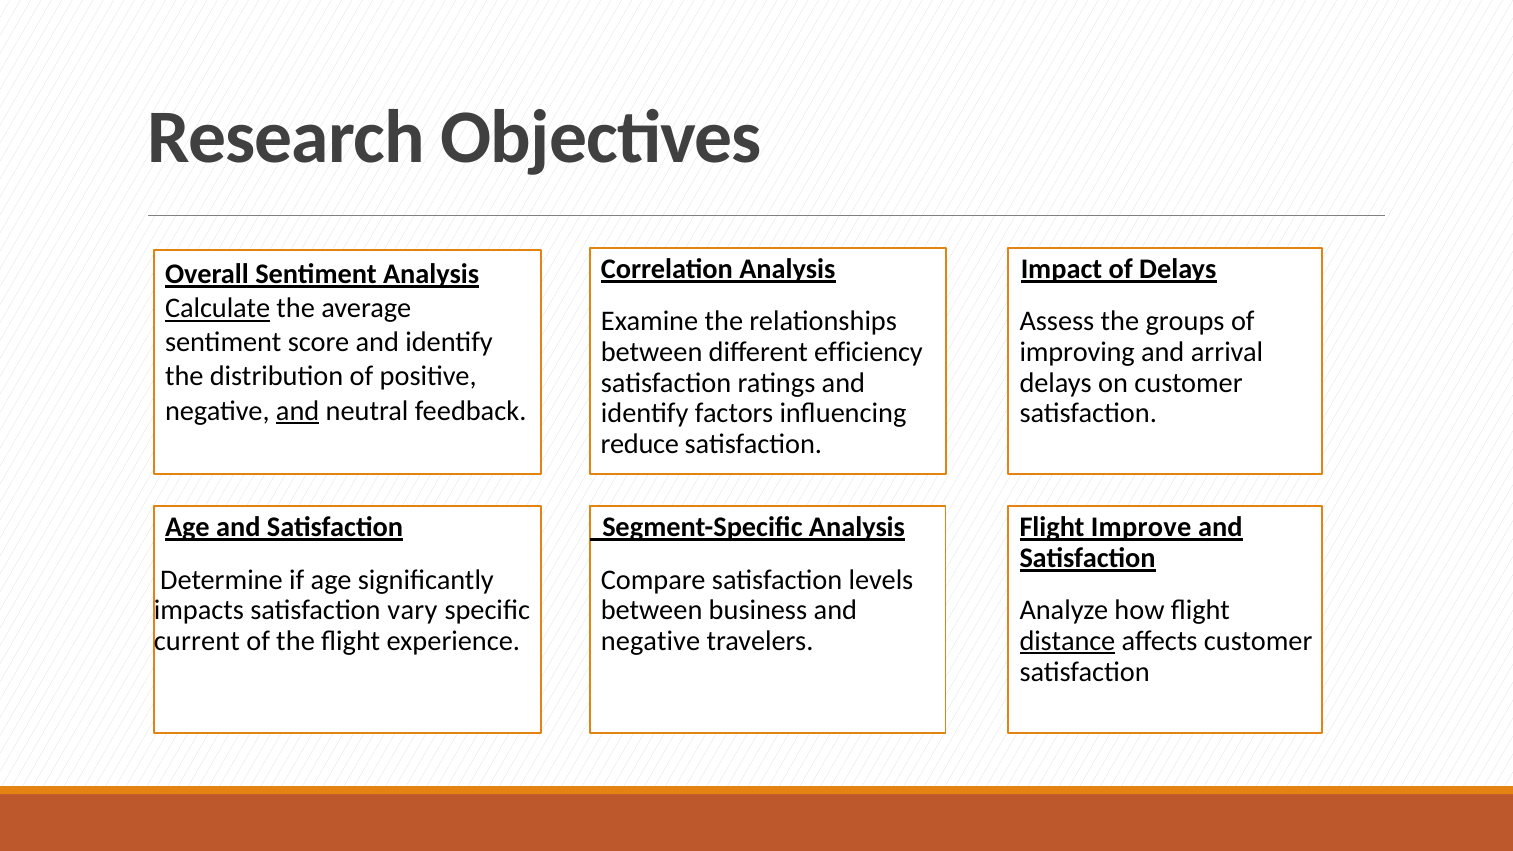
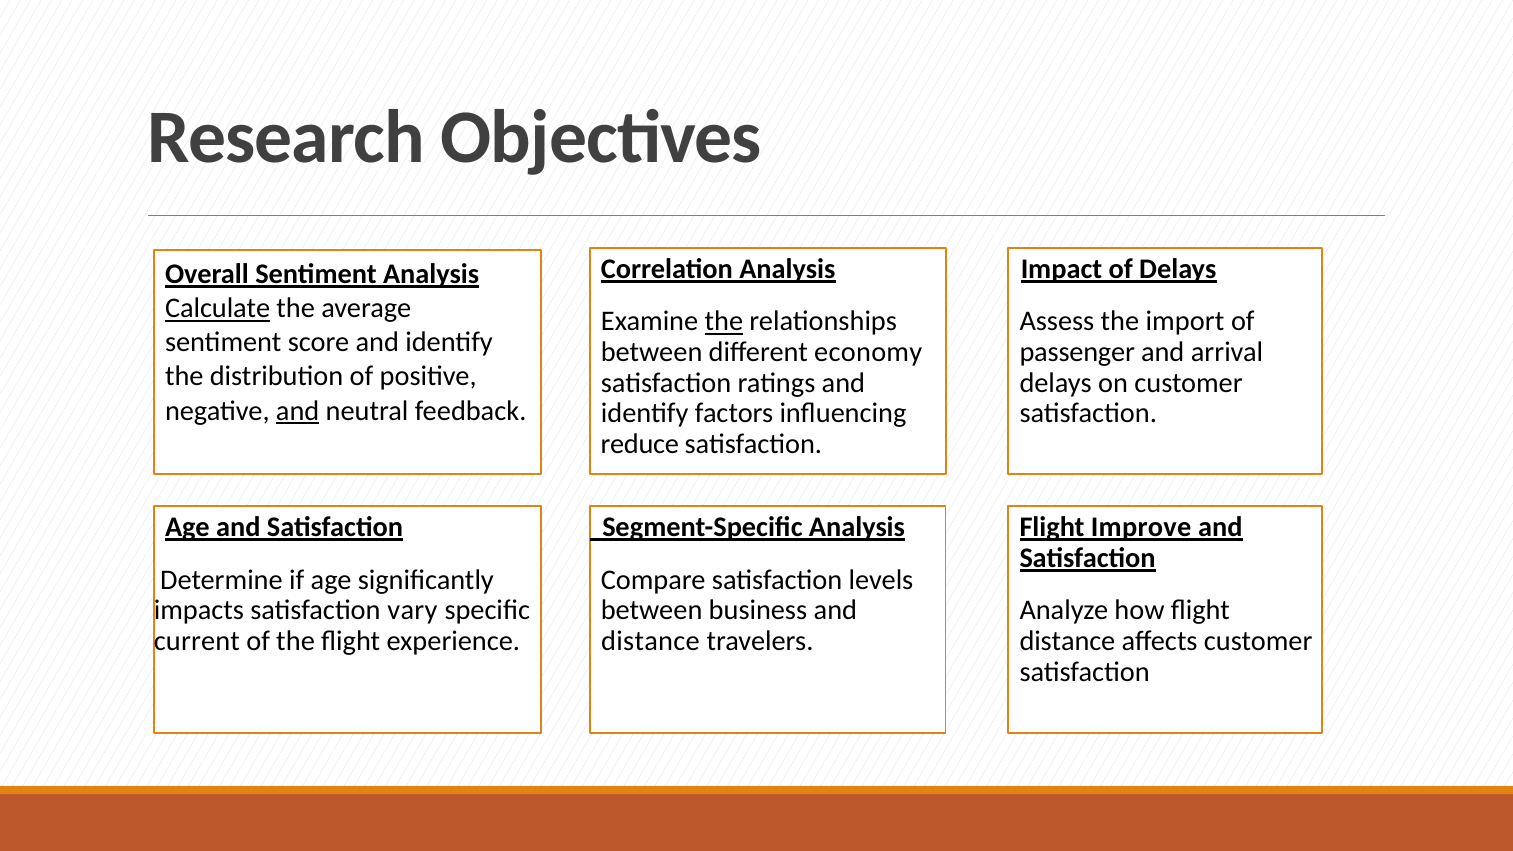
the at (724, 322) underline: none -> present
groups: groups -> import
efficiency: efficiency -> economy
improving: improving -> passenger
negative at (651, 641): negative -> distance
distance at (1067, 641) underline: present -> none
